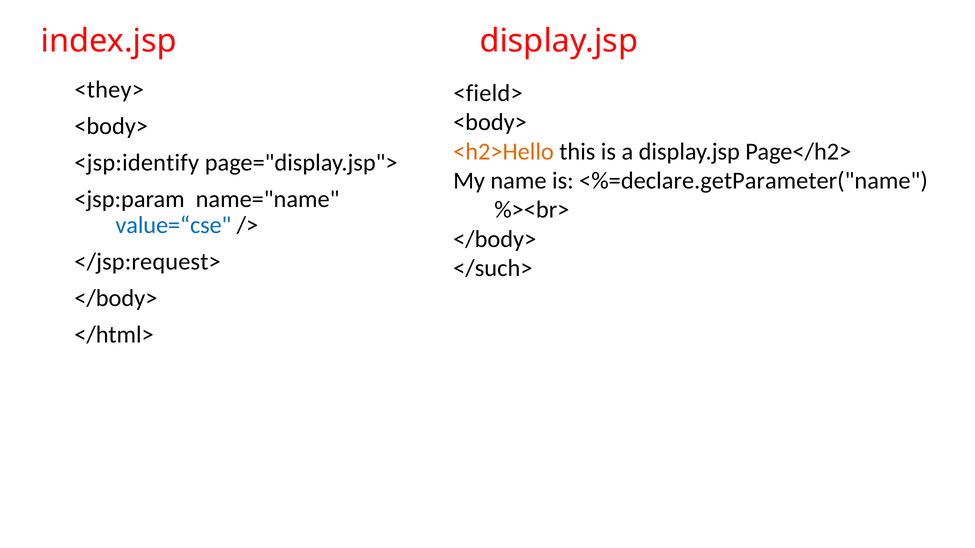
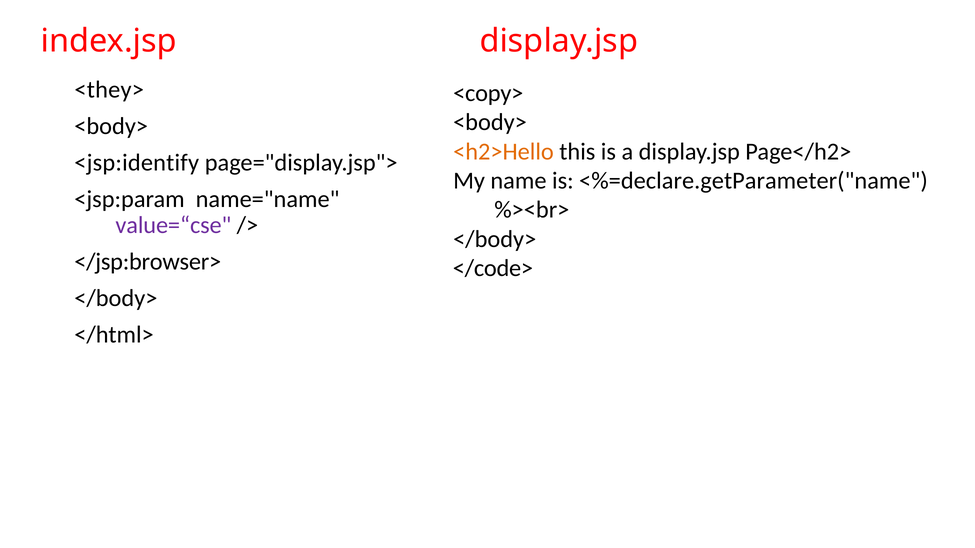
<field>: <field> -> <copy>
value=“cse colour: blue -> purple
</jsp:request>: </jsp:request> -> </jsp:browser>
</such>: </such> -> </code>
